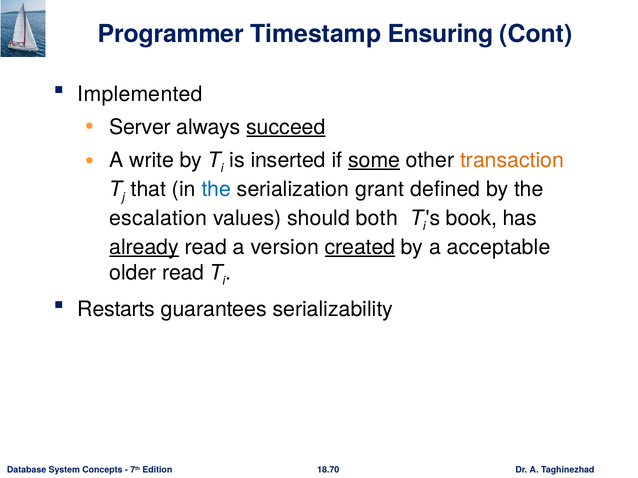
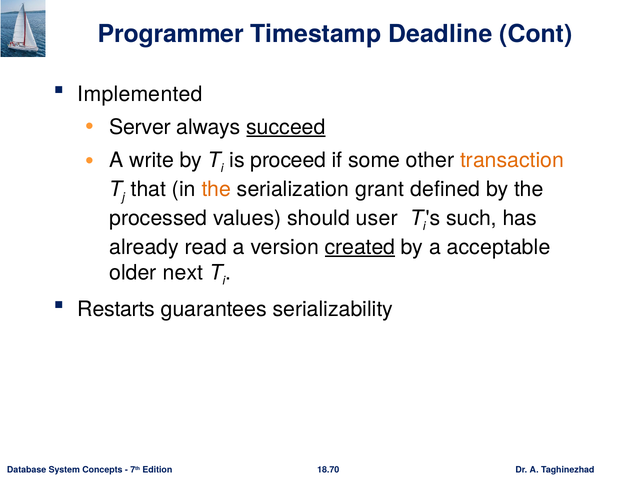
Ensuring: Ensuring -> Deadline
inserted: inserted -> proceed
some underline: present -> none
the at (216, 189) colour: blue -> orange
escalation: escalation -> processed
both: both -> user
book: book -> such
already underline: present -> none
older read: read -> next
